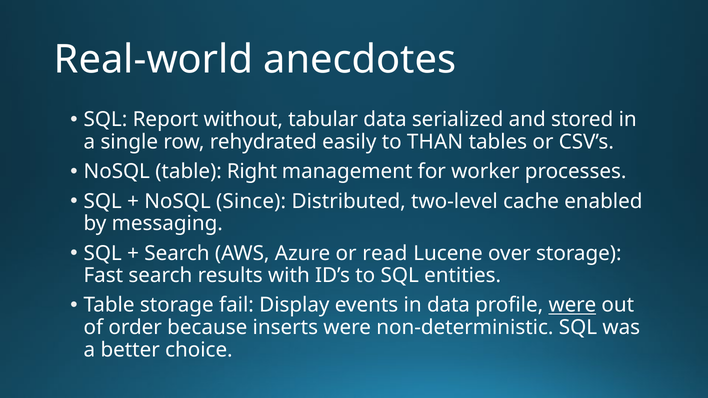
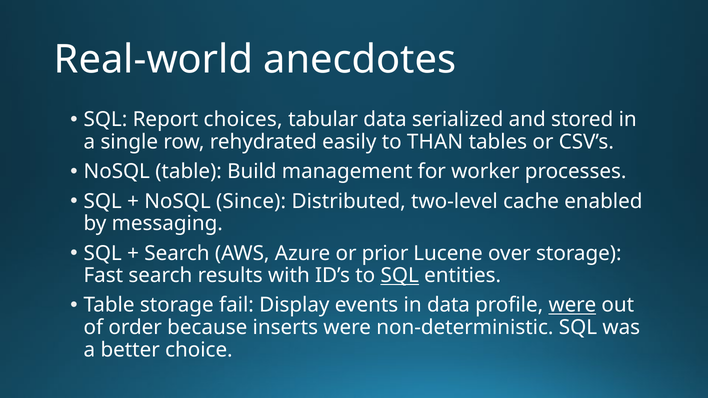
without: without -> choices
Right: Right -> Build
read: read -> prior
SQL at (400, 276) underline: none -> present
